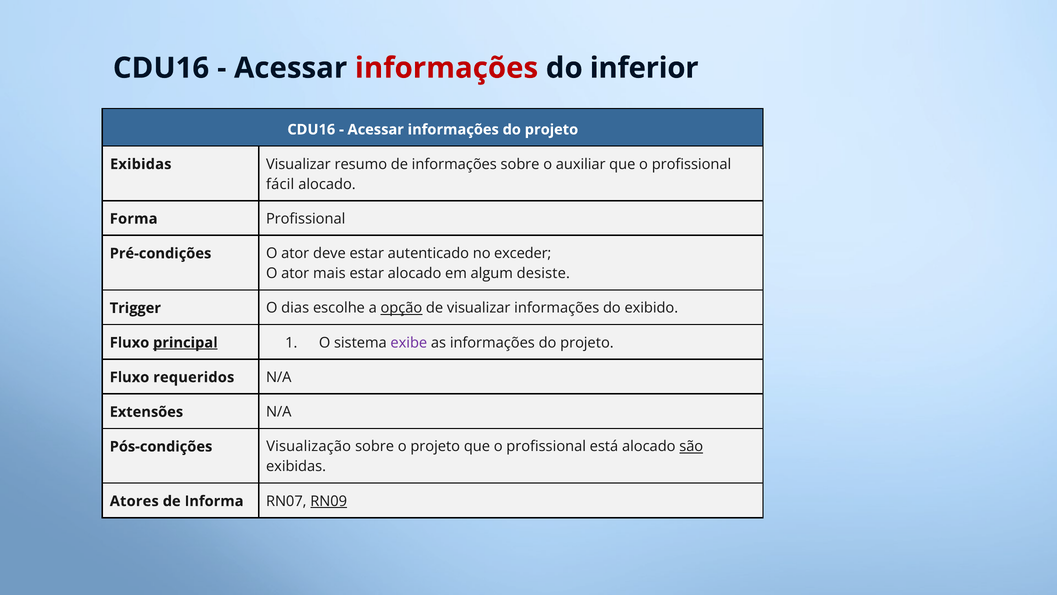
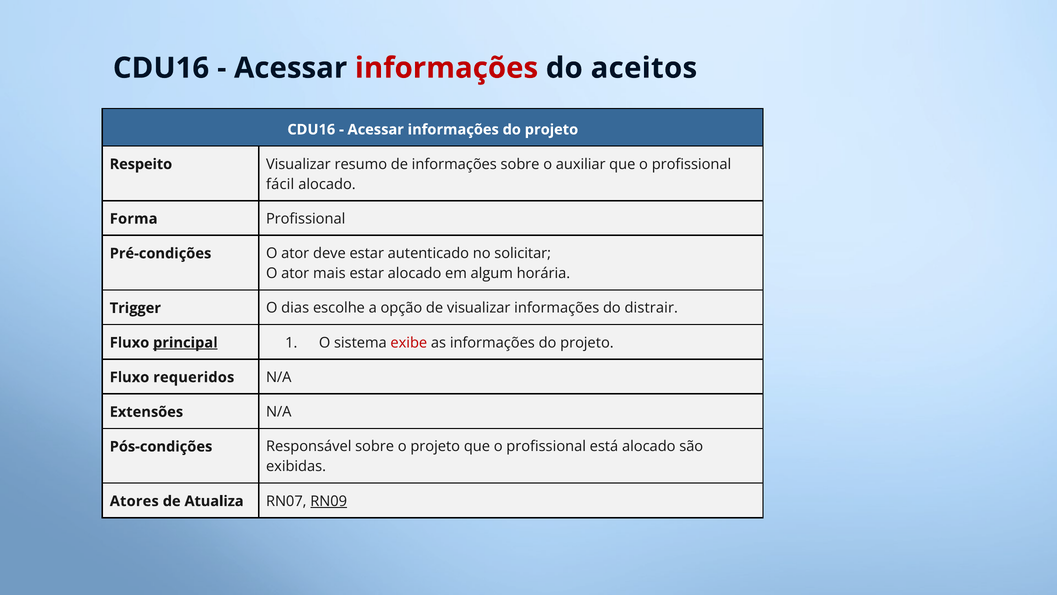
inferior: inferior -> aceitos
Exibidas at (141, 164): Exibidas -> Respeito
exceder: exceder -> solicitar
desiste: desiste -> horária
opção underline: present -> none
exibido: exibido -> distrair
exibe colour: purple -> red
Visualização: Visualização -> Responsável
são underline: present -> none
Informa: Informa -> Atualiza
